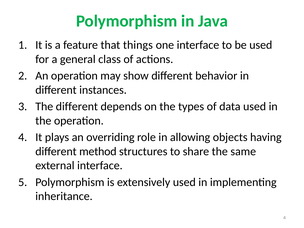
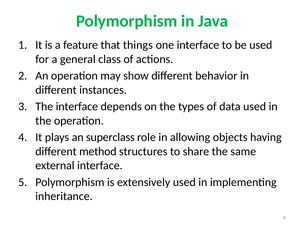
The different: different -> interface
overriding: overriding -> superclass
